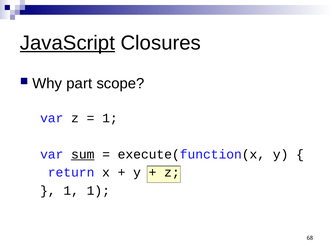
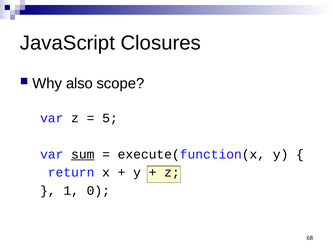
JavaScript underline: present -> none
part: part -> also
1 at (110, 119): 1 -> 5
1 1: 1 -> 0
